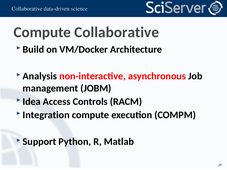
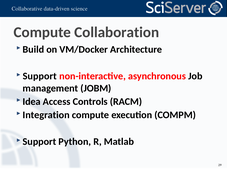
Compute Collaborative: Collaborative -> Collaboration
Analysis at (40, 76): Analysis -> Support
